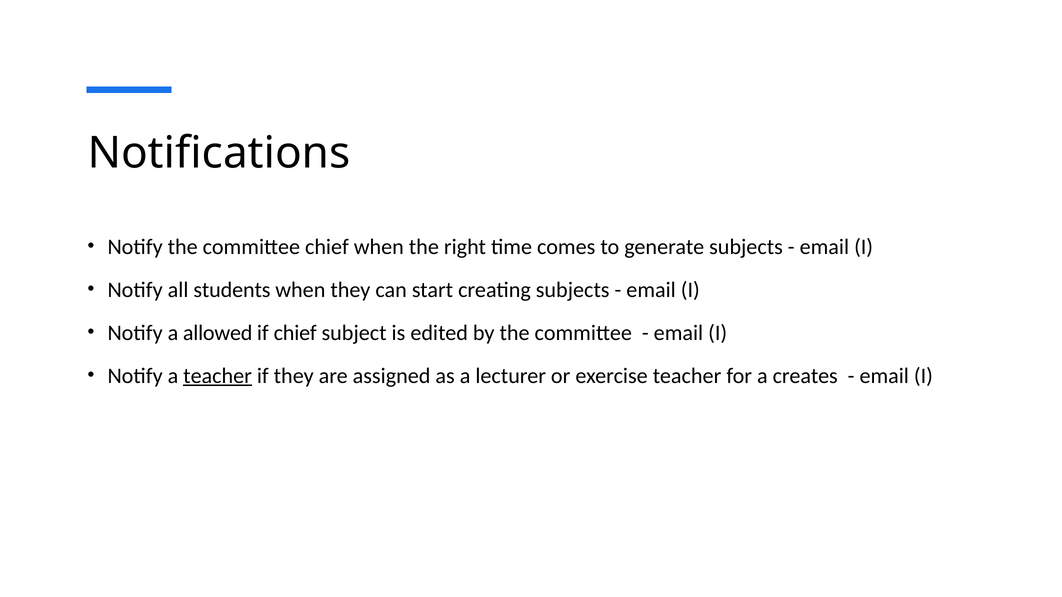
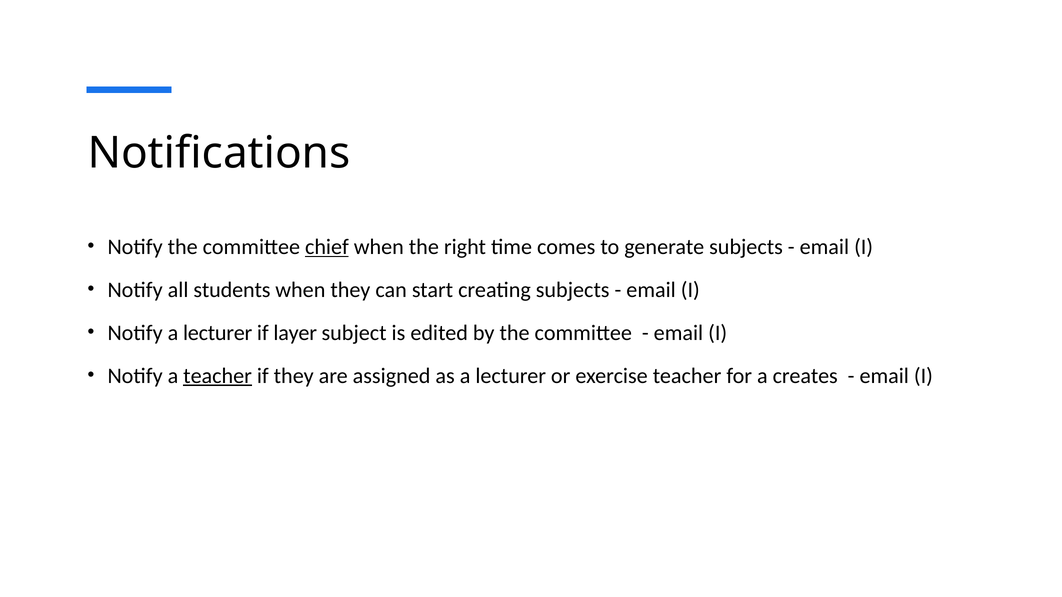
chief at (327, 247) underline: none -> present
Notify a allowed: allowed -> lecturer
if chief: chief -> layer
